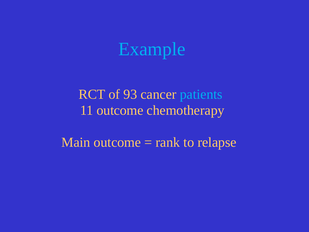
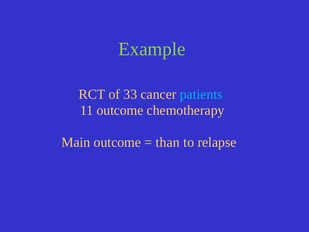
Example colour: light blue -> light green
93: 93 -> 33
rank: rank -> than
